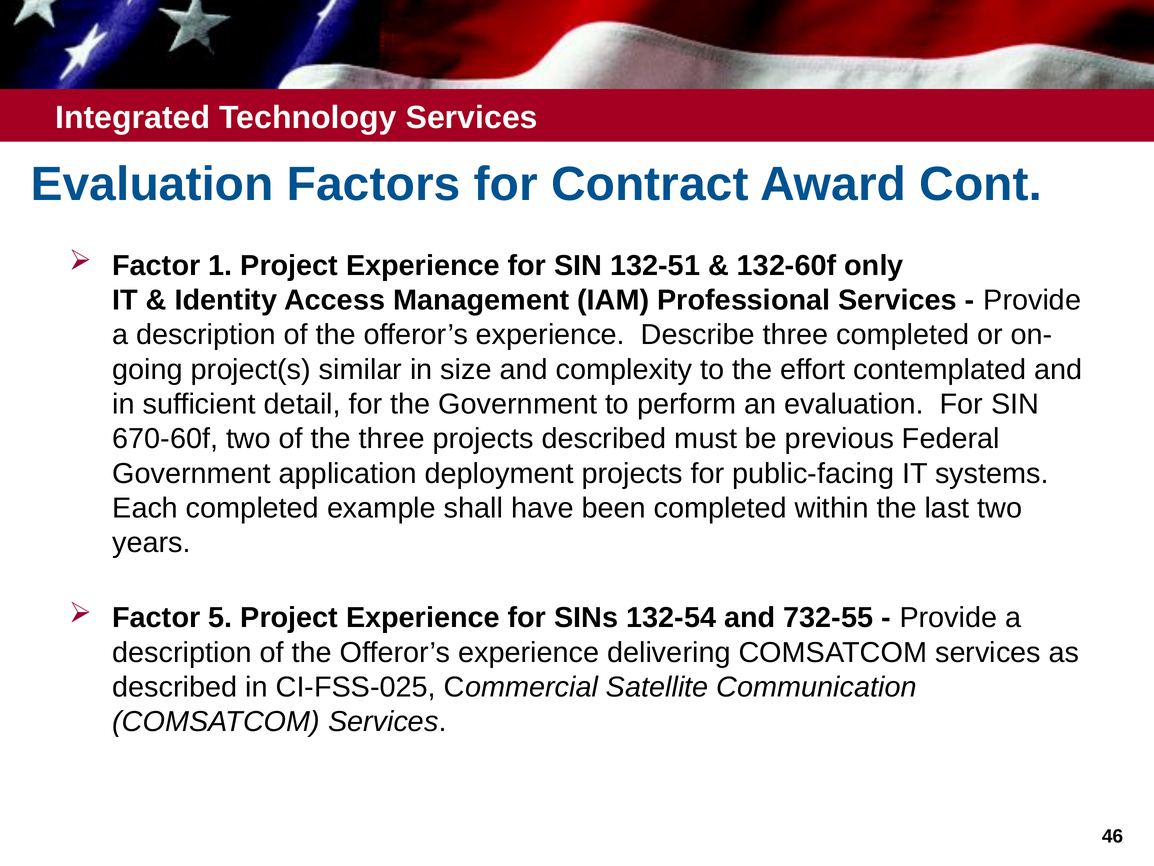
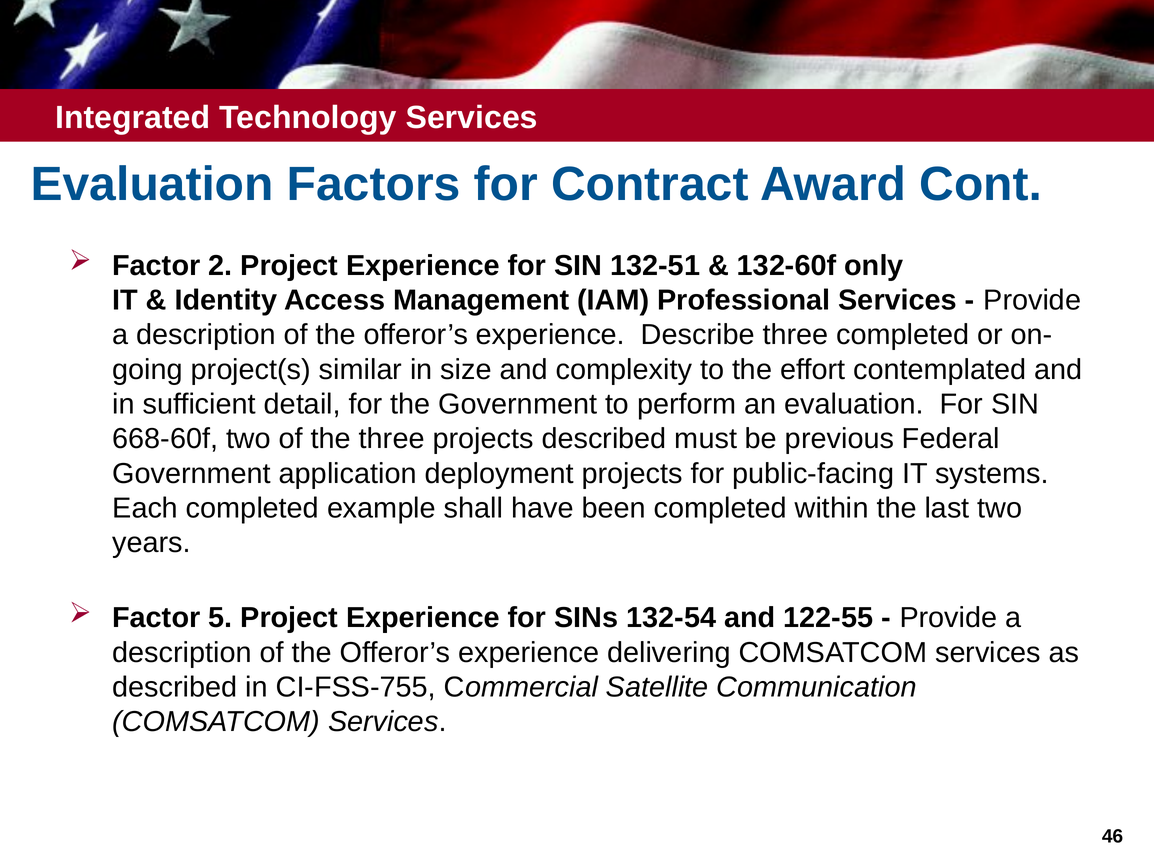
1: 1 -> 2
670-60f: 670-60f -> 668-60f
732-55: 732-55 -> 122-55
CI-FSS-025: CI-FSS-025 -> CI-FSS-755
